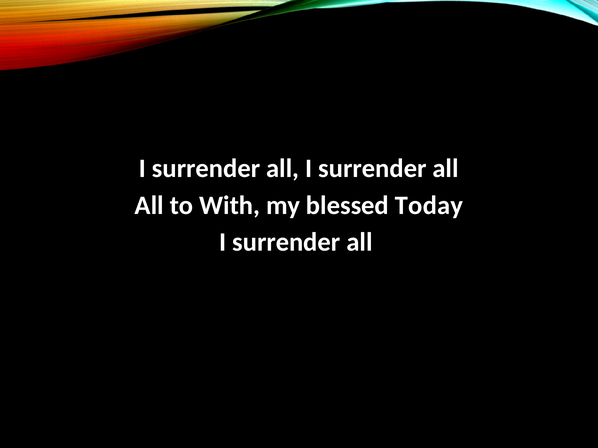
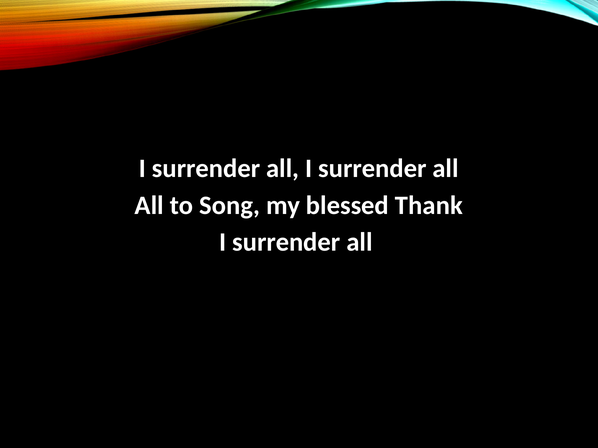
With: With -> Song
Today: Today -> Thank
